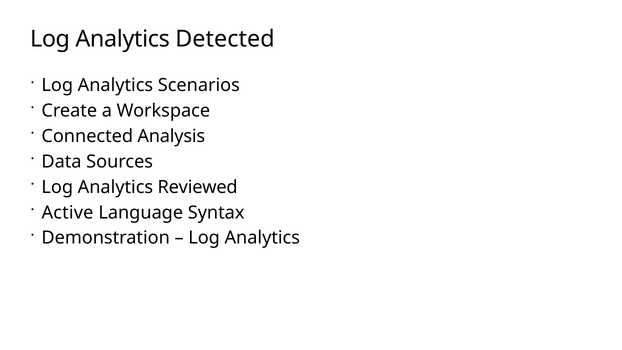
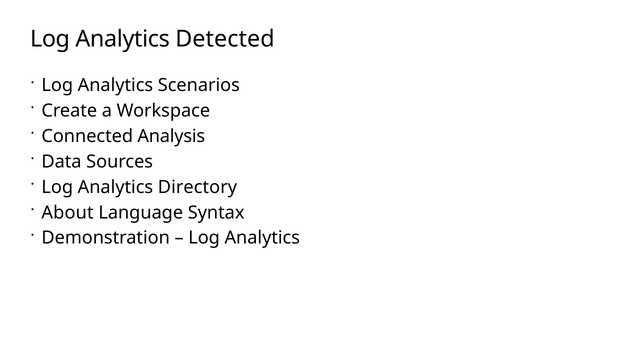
Reviewed: Reviewed -> Directory
Active: Active -> About
